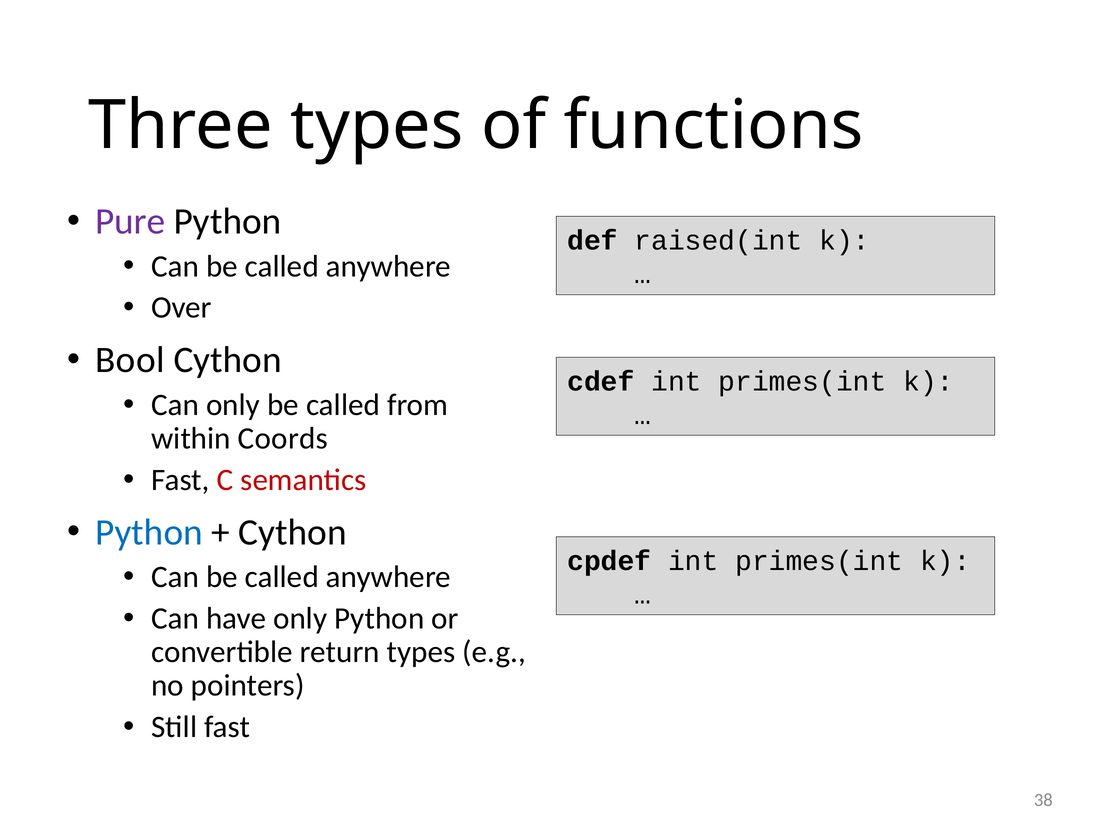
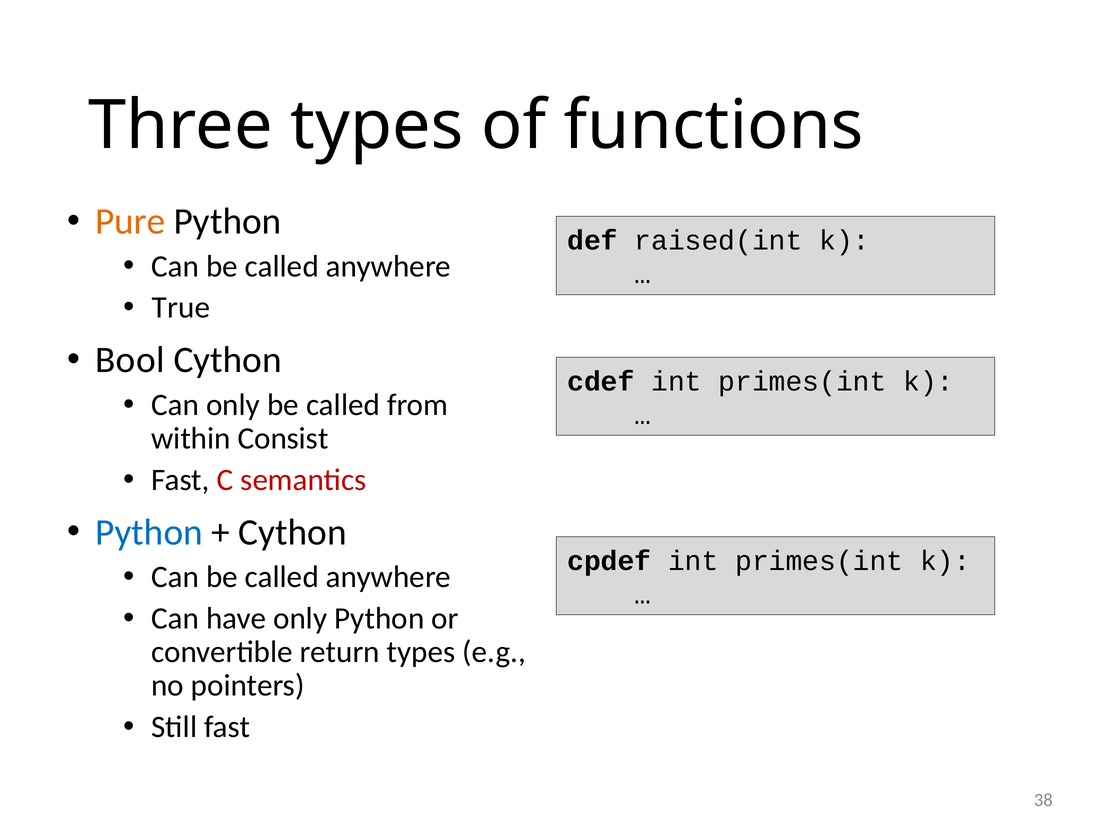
Pure colour: purple -> orange
Over: Over -> True
Coords: Coords -> Consist
